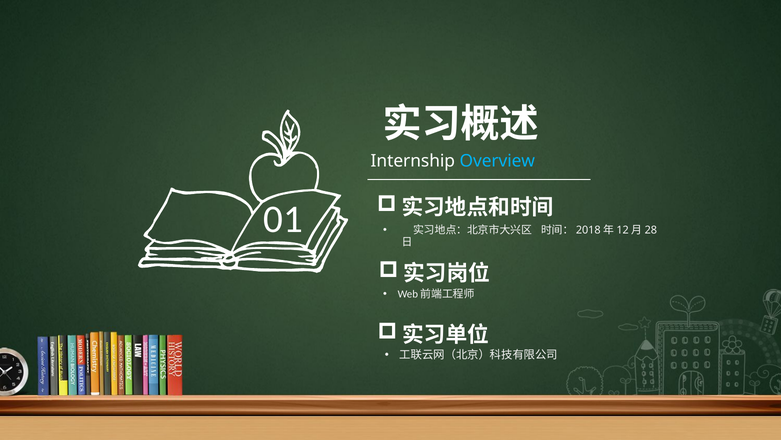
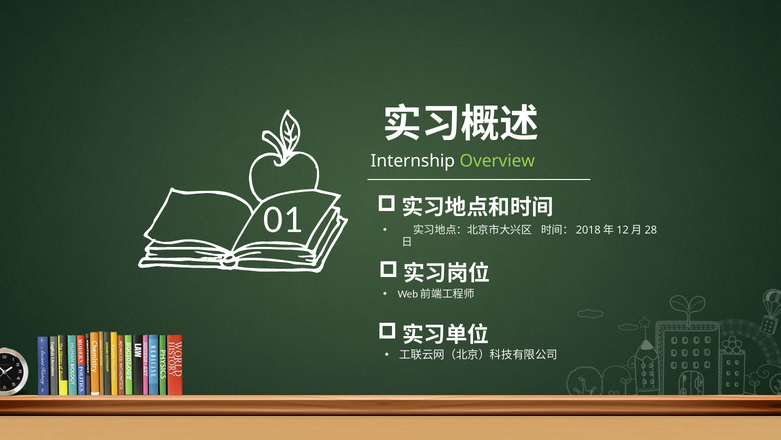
Overview colour: light blue -> light green
